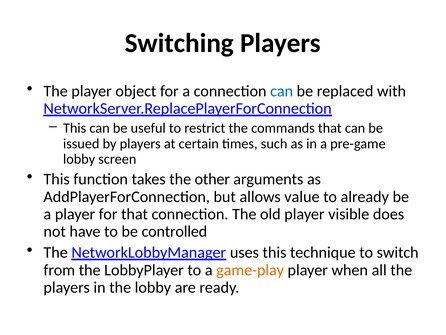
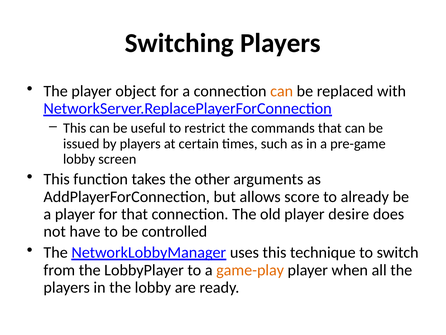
can at (282, 91) colour: blue -> orange
value: value -> score
visible: visible -> desire
